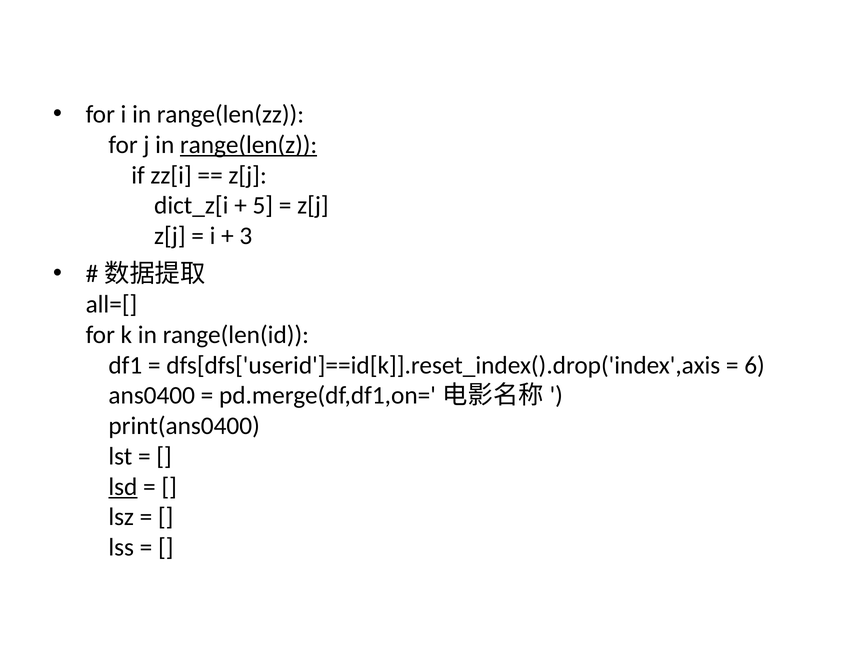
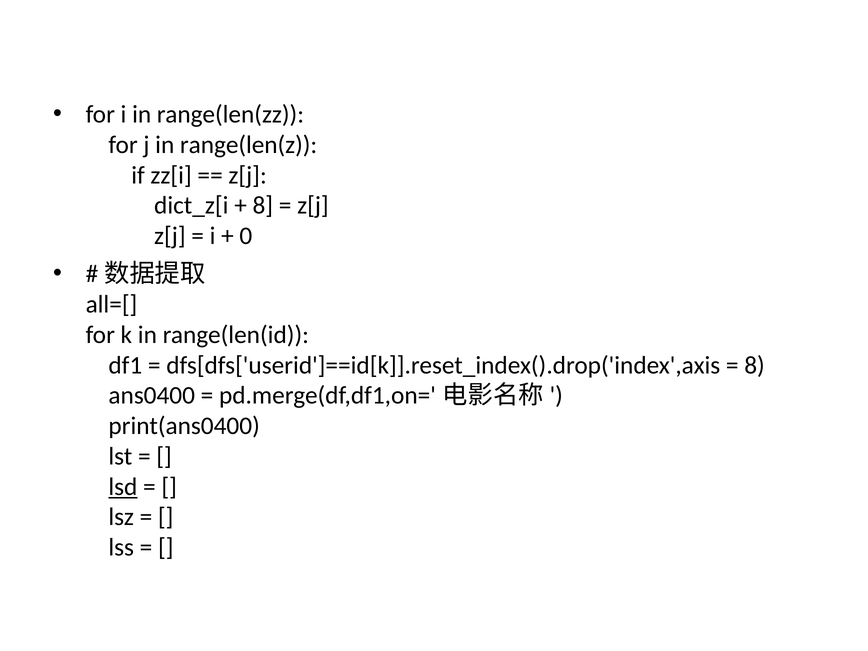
range(len(z underline: present -> none
5 at (263, 206): 5 -> 8
3: 3 -> 0
6 at (755, 365): 6 -> 8
